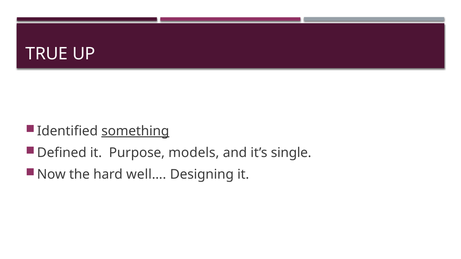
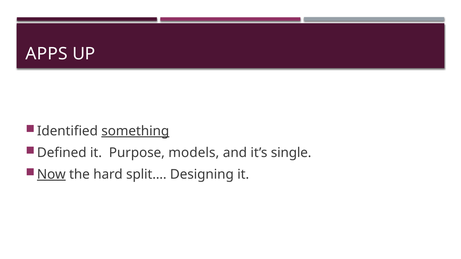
TRUE: TRUE -> APPS
Now underline: none -> present
well…: well… -> split…
